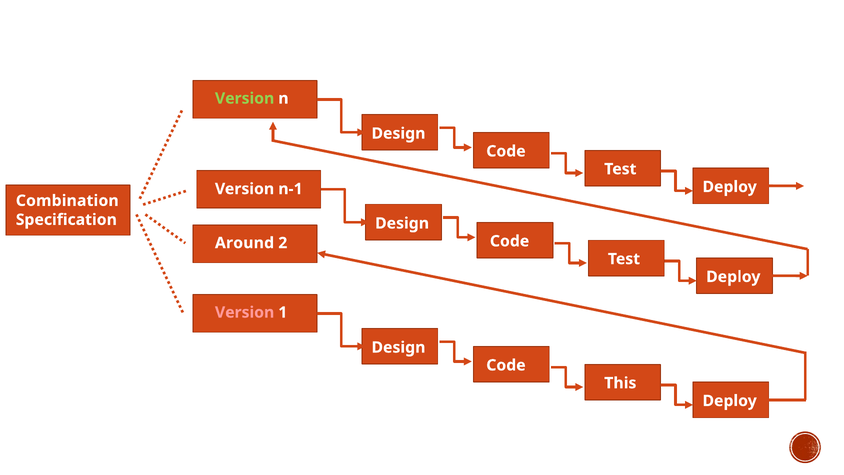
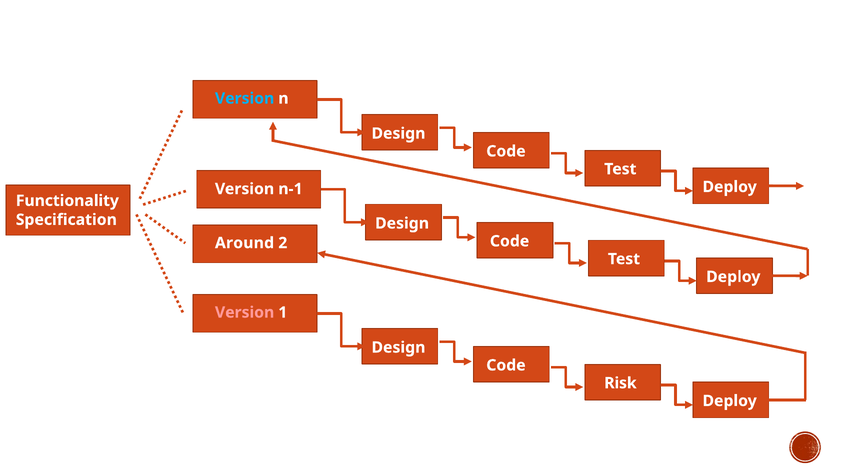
Version at (245, 98) colour: light green -> light blue
Combination: Combination -> Functionality
This: This -> Risk
